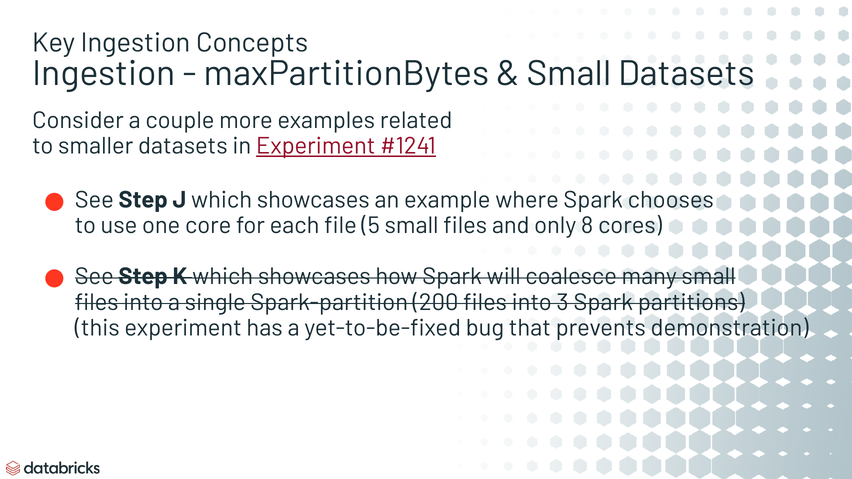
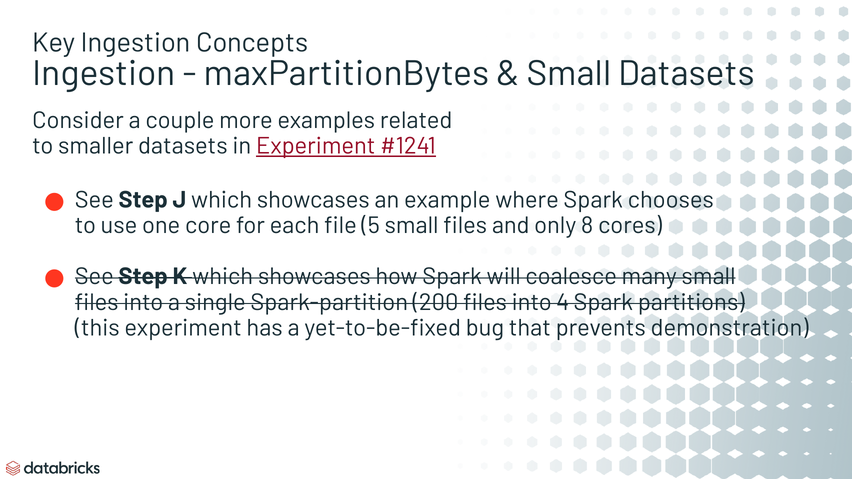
3: 3 -> 4
